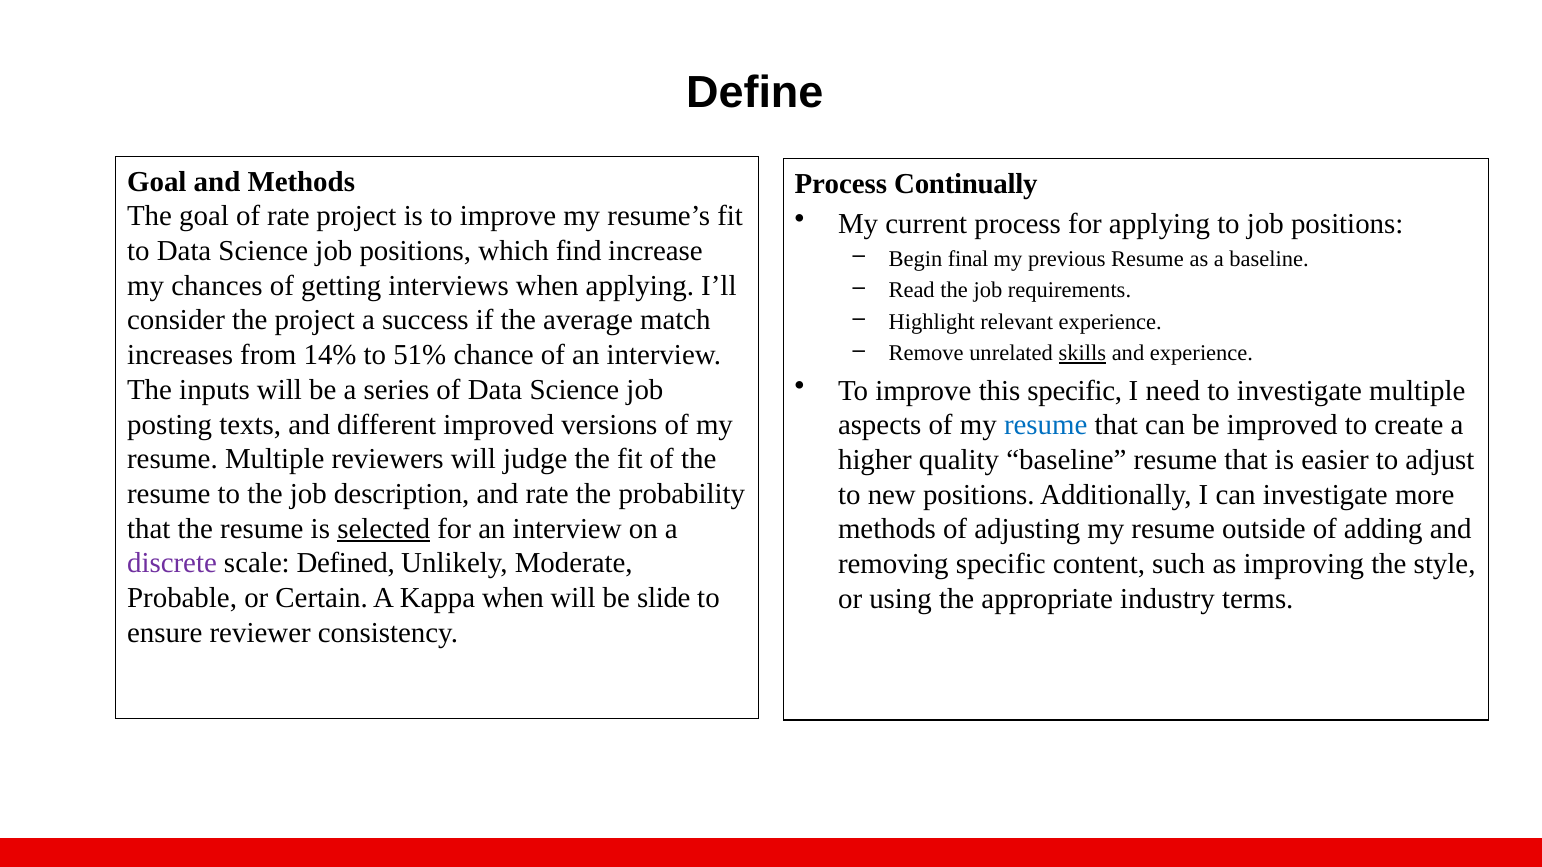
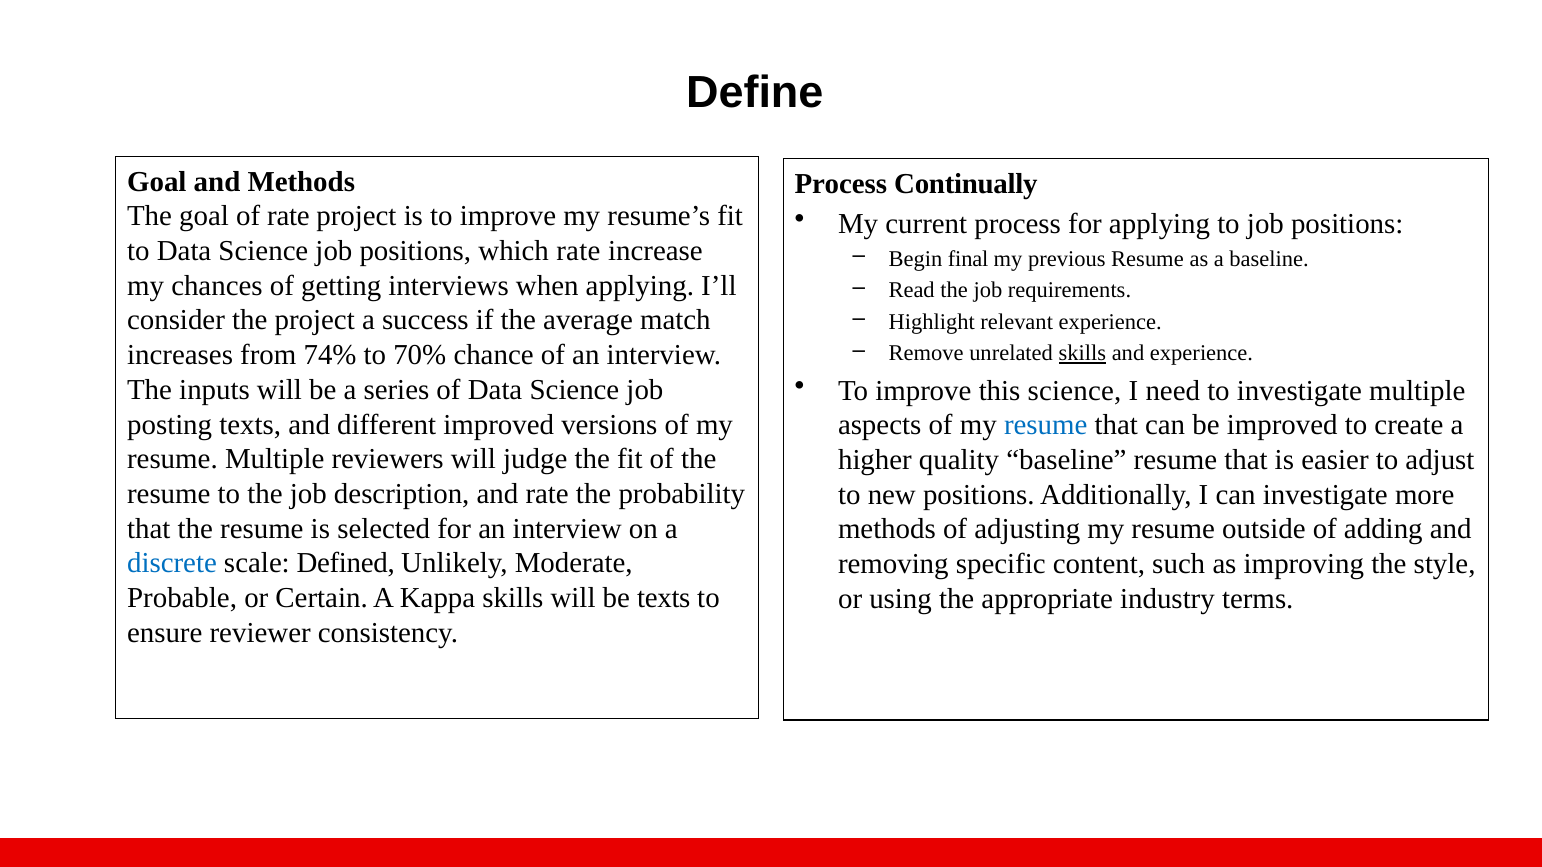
which find: find -> rate
14%: 14% -> 74%
51%: 51% -> 70%
this specific: specific -> science
selected underline: present -> none
discrete colour: purple -> blue
Kappa when: when -> skills
be slide: slide -> texts
